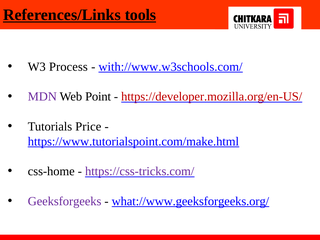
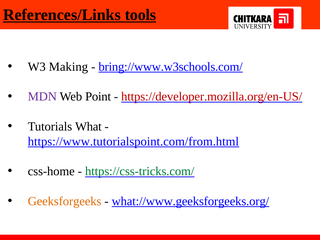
Process: Process -> Making
with://www.w3schools.com/: with://www.w3schools.com/ -> bring://www.w3schools.com/
Price: Price -> What
https://www.tutorialspoint.com/make.html: https://www.tutorialspoint.com/make.html -> https://www.tutorialspoint.com/from.html
https://css-tricks.com/ colour: purple -> green
Geeksforgeeks colour: purple -> orange
